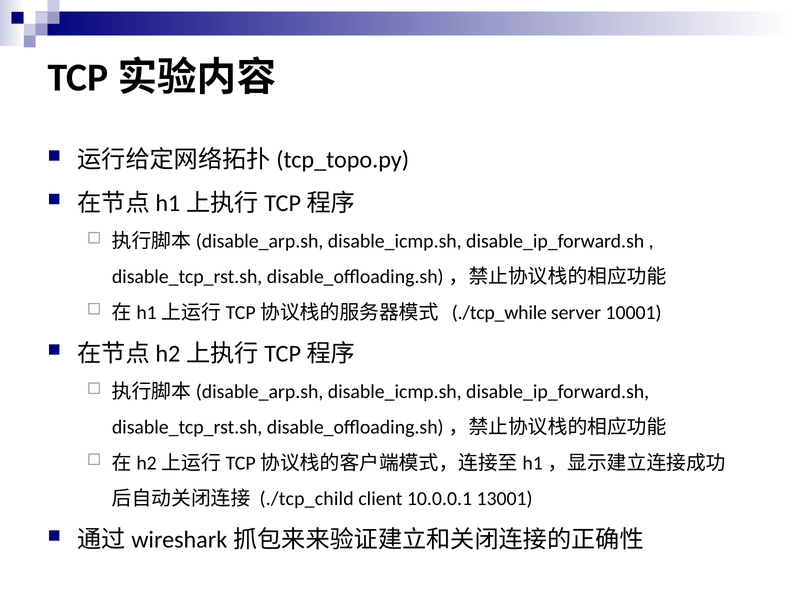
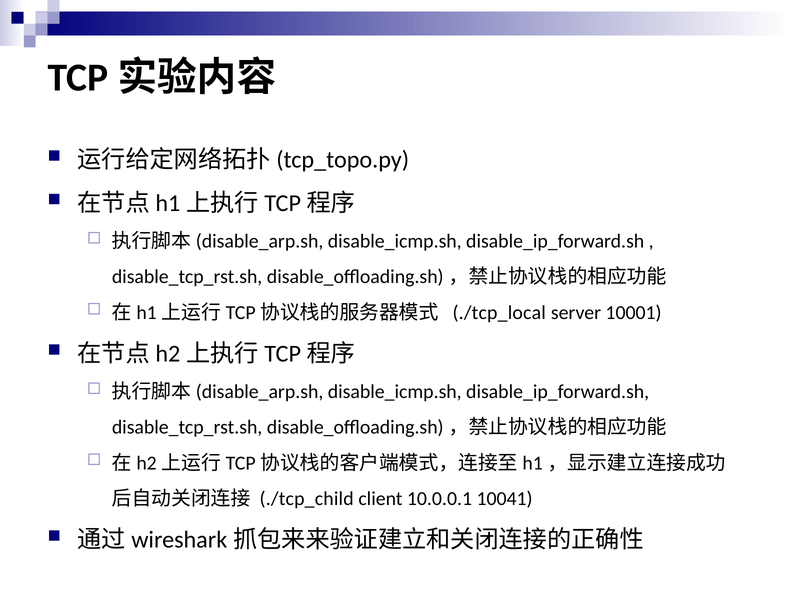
./tcp_while: ./tcp_while -> ./tcp_local
13001: 13001 -> 10041
